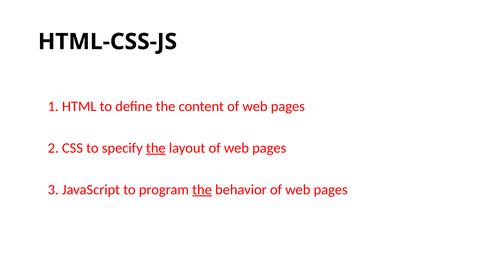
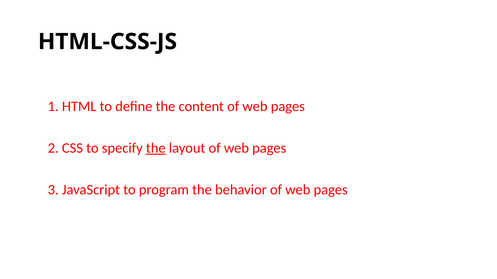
the at (202, 190) underline: present -> none
